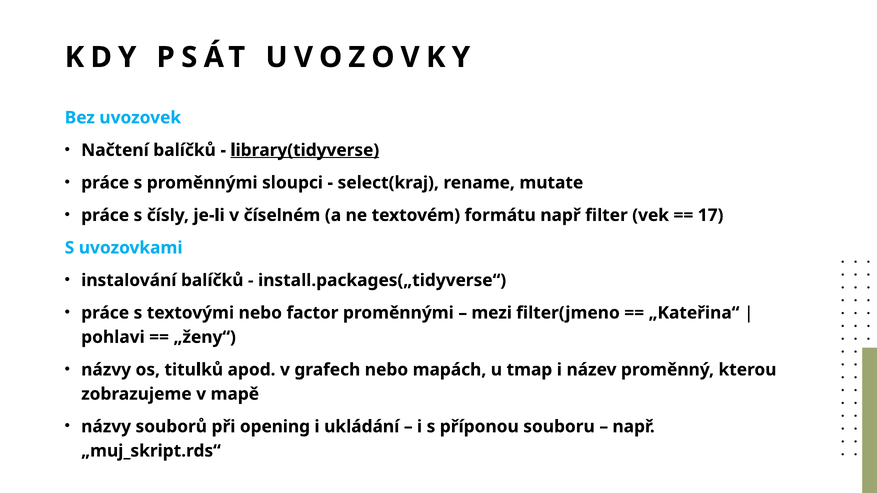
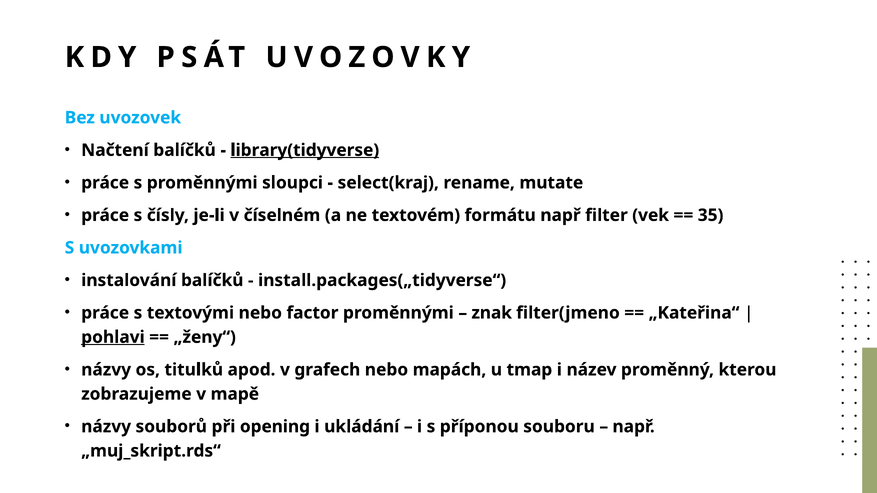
17: 17 -> 35
mezi: mezi -> znak
pohlavi underline: none -> present
